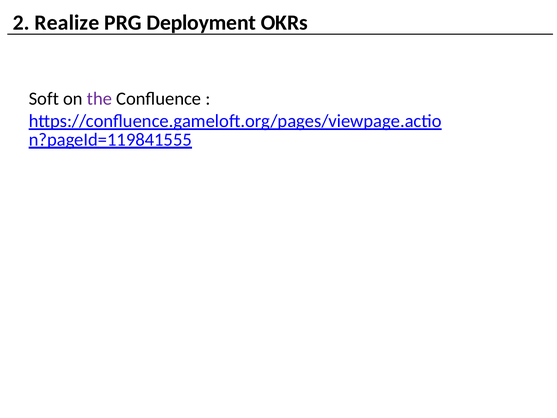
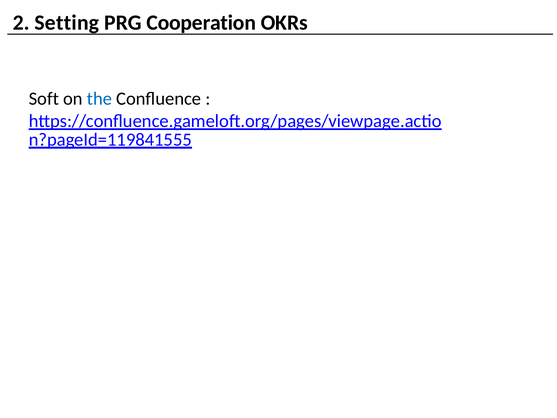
Realize: Realize -> Setting
Deployment: Deployment -> Cooperation
the colour: purple -> blue
